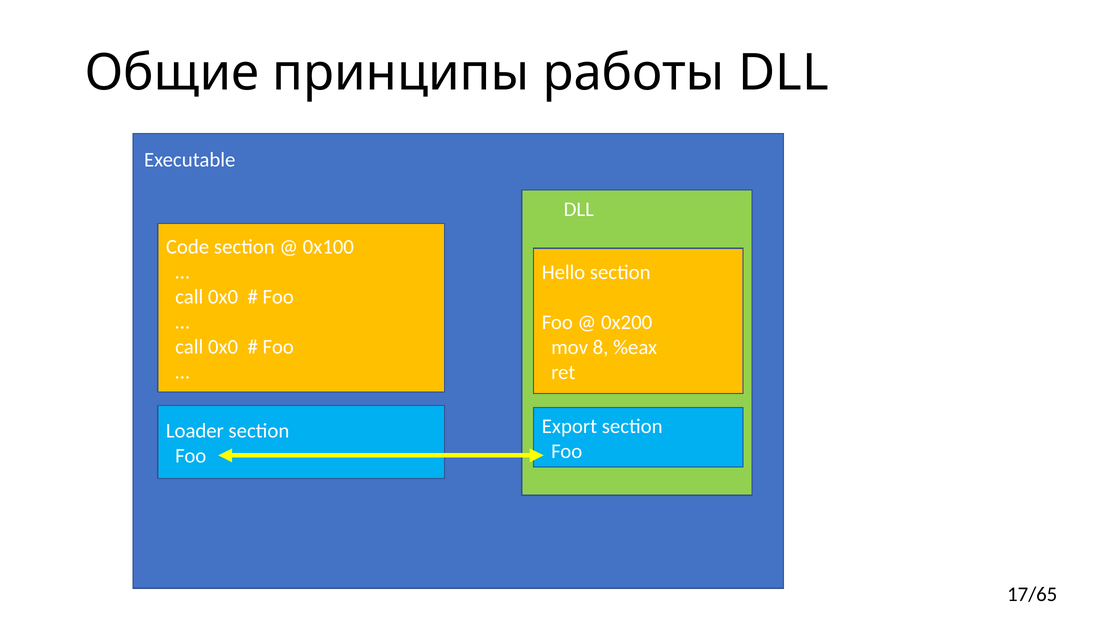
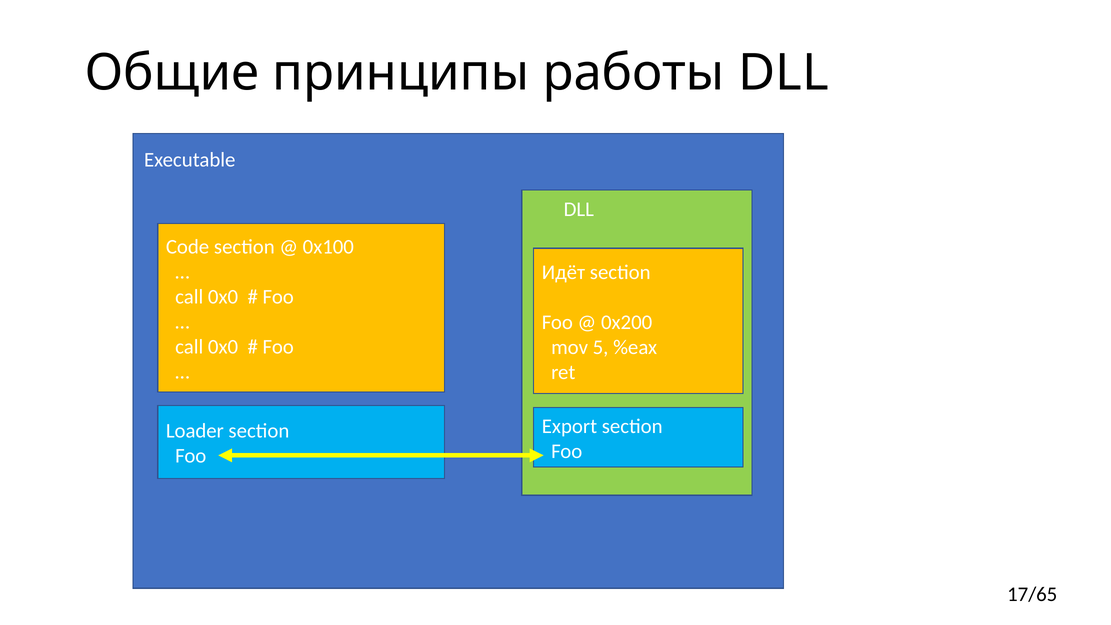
Hello: Hello -> Идёт
8: 8 -> 5
